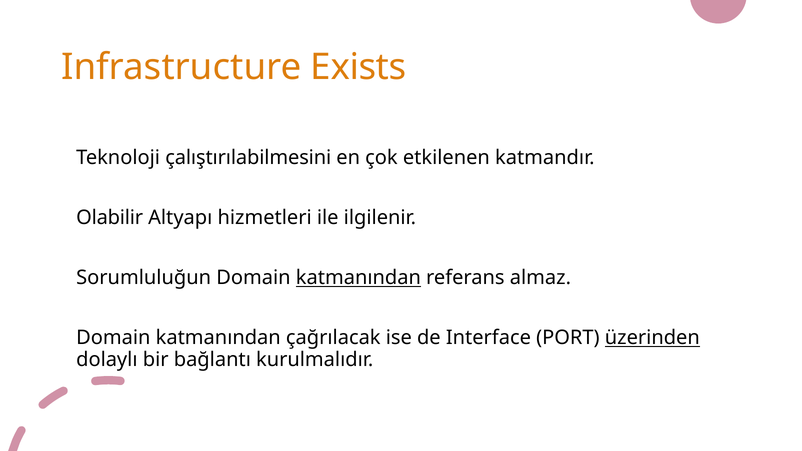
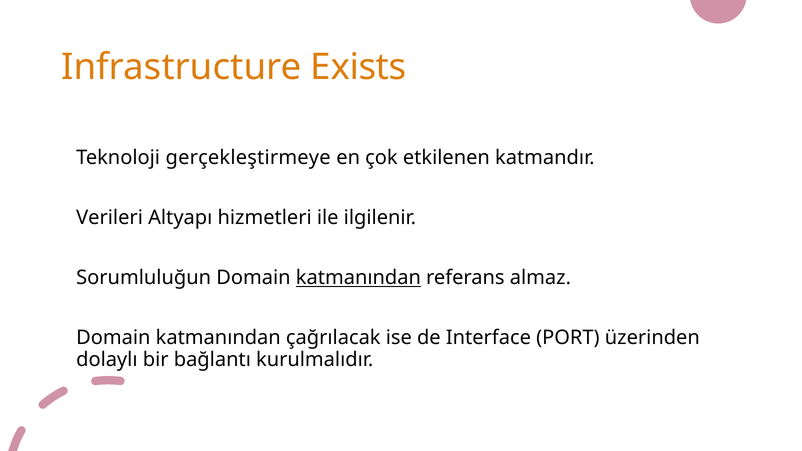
çalıştırılabilmesini: çalıştırılabilmesini -> gerçekleştirmeye
Olabilir: Olabilir -> Verileri
üzerinden underline: present -> none
